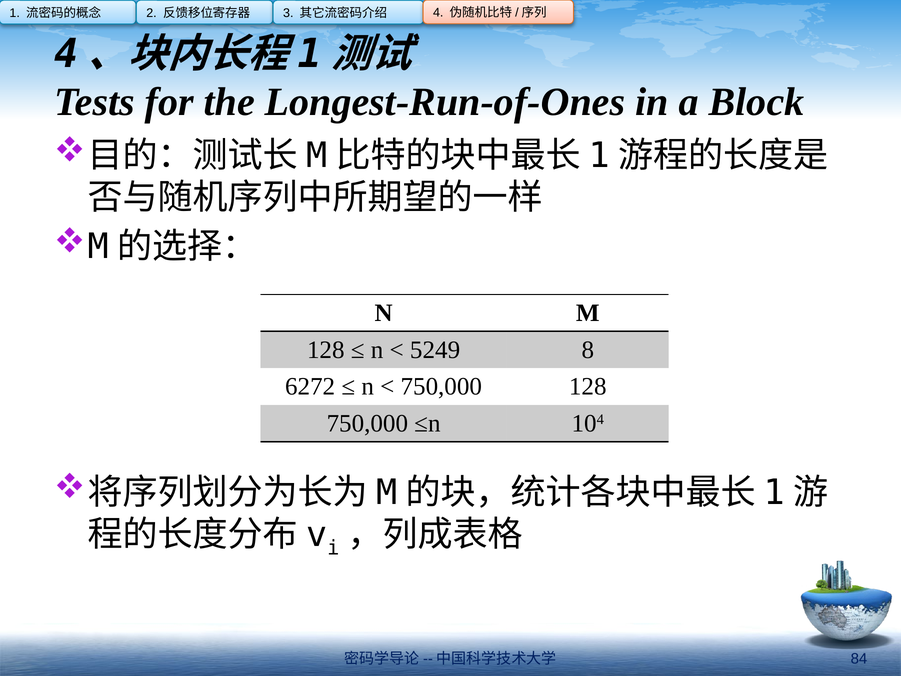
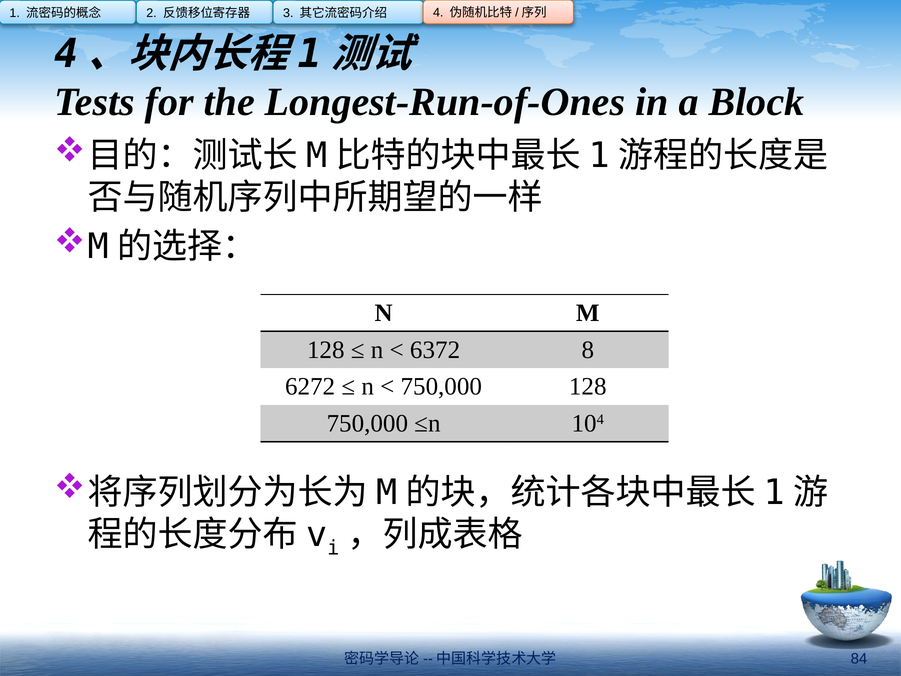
5249: 5249 -> 6372
